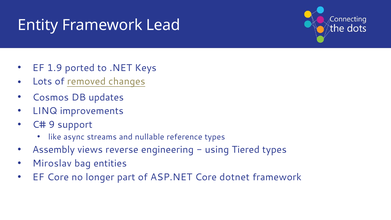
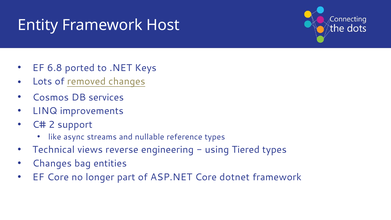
Lead: Lead -> Host
1.9: 1.9 -> 6.8
updates: updates -> services
9: 9 -> 2
Assembly: Assembly -> Technical
Miroslav at (52, 163): Miroslav -> Changes
